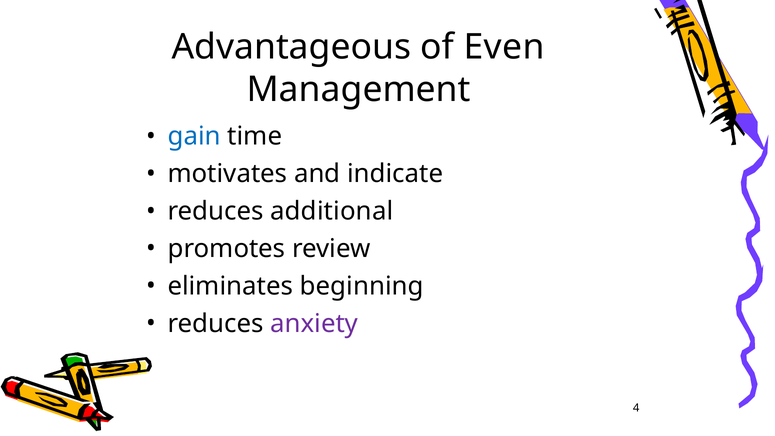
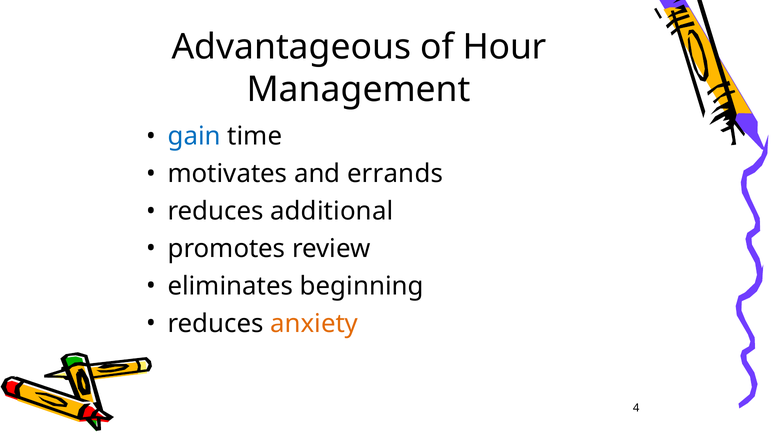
Even: Even -> Hour
indicate: indicate -> errands
anxiety colour: purple -> orange
